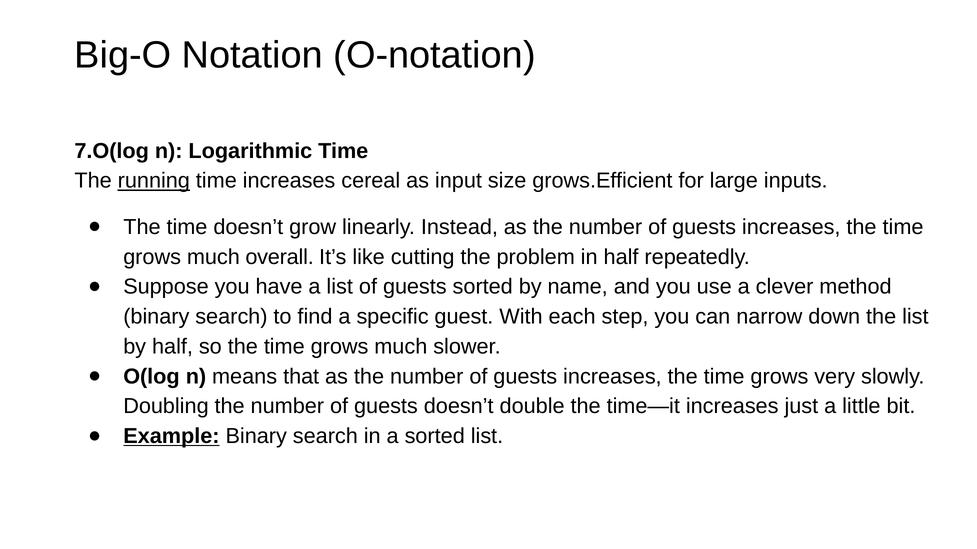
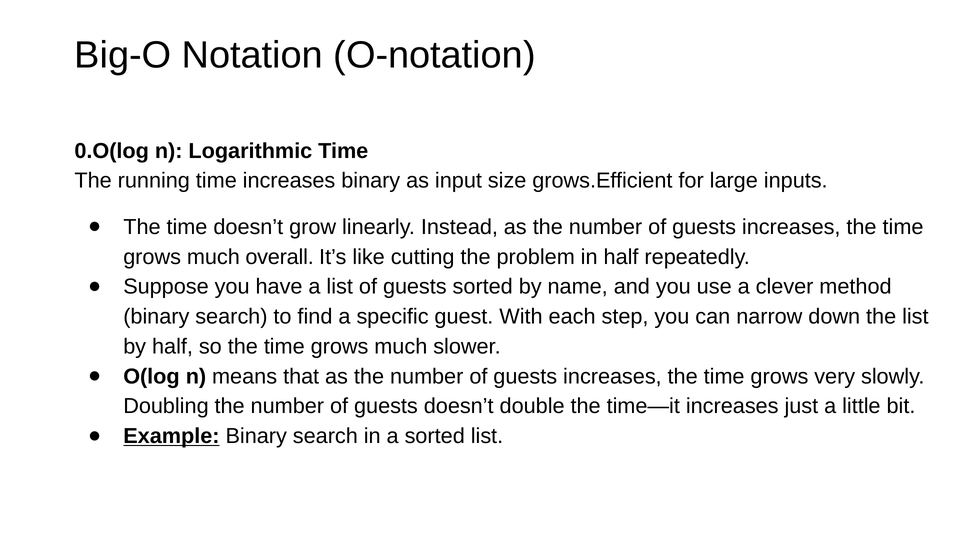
7.O(log: 7.O(log -> 0.O(log
running underline: present -> none
increases cereal: cereal -> binary
